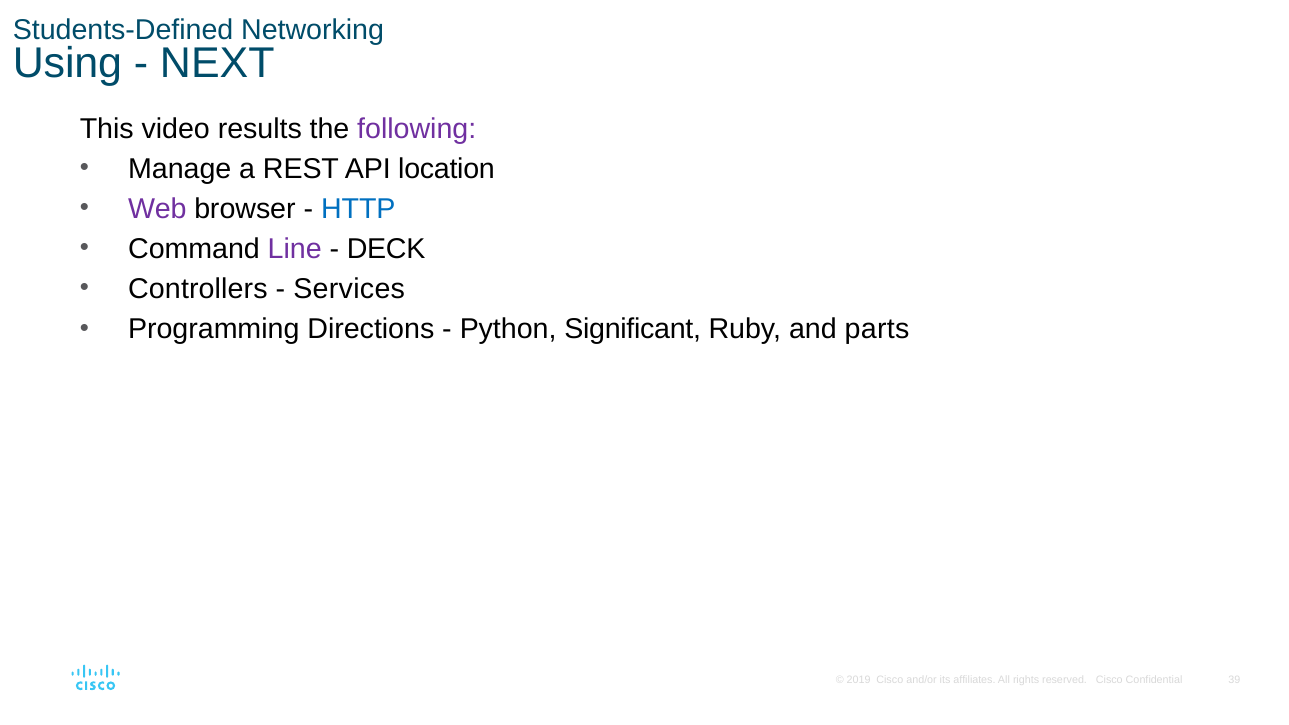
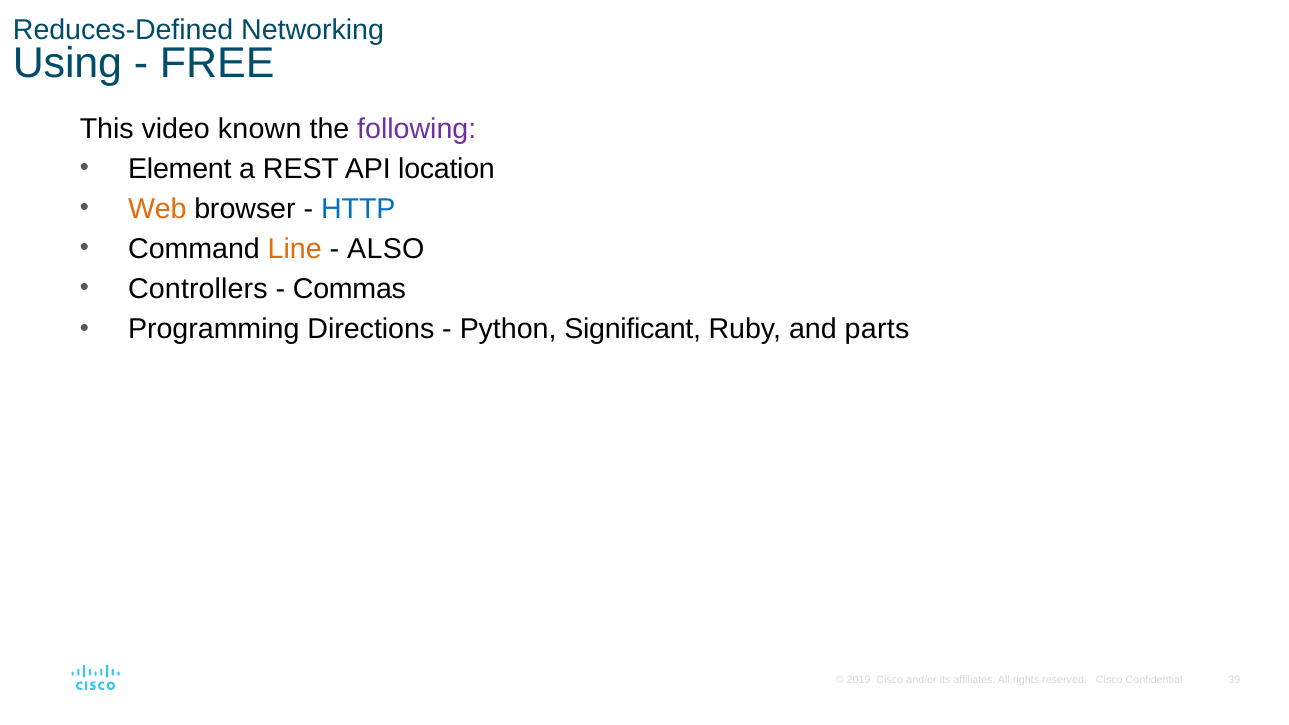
Students-Defined: Students-Defined -> Reduces-Defined
NEXT: NEXT -> FREE
results: results -> known
Manage: Manage -> Element
Web colour: purple -> orange
Line colour: purple -> orange
DECK: DECK -> ALSO
Services: Services -> Commas
